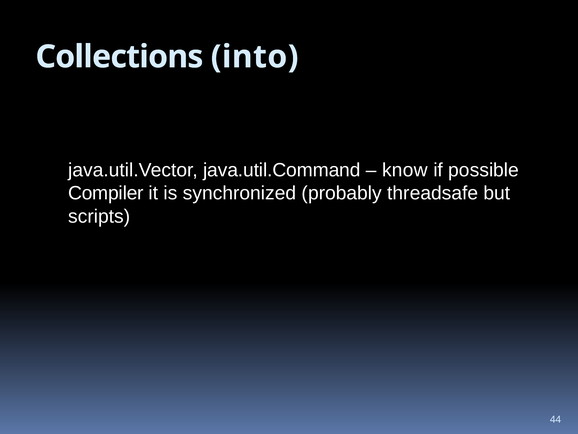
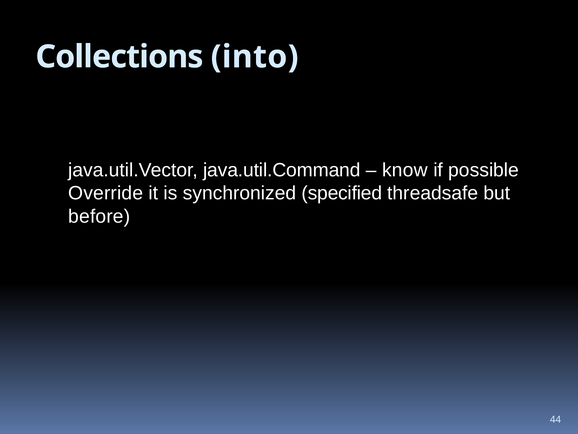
Compiler: Compiler -> Override
probably: probably -> specified
scripts: scripts -> before
